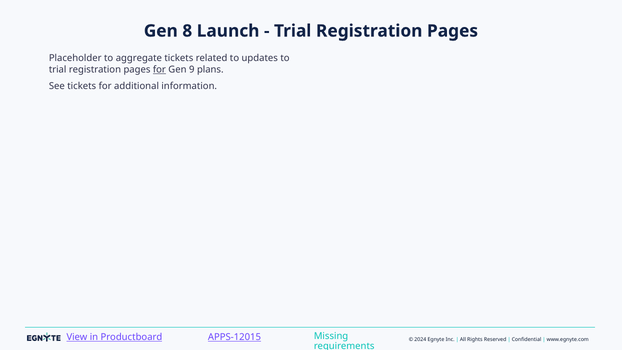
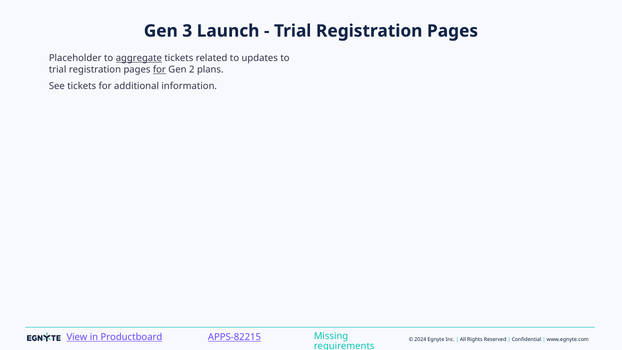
8: 8 -> 3
aggregate underline: none -> present
9: 9 -> 2
APPS-12015: APPS-12015 -> APPS-82215
